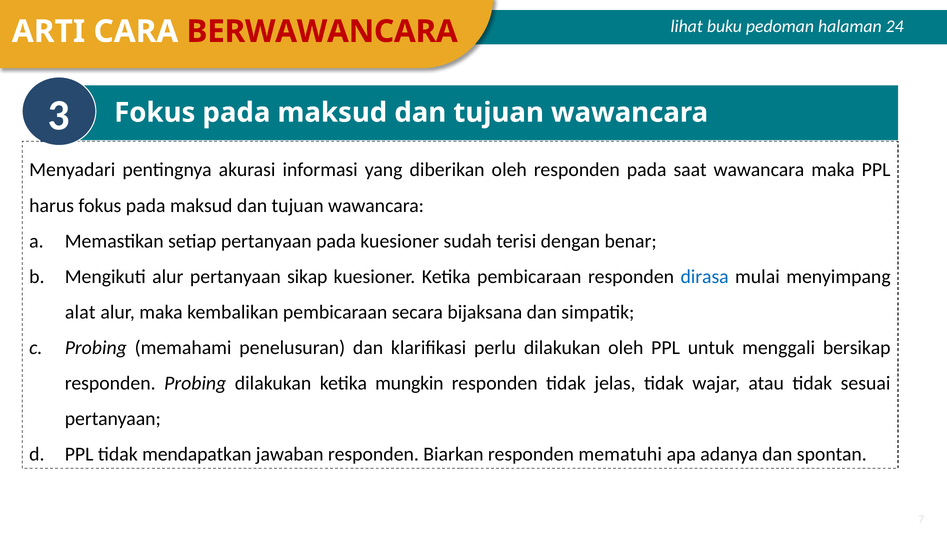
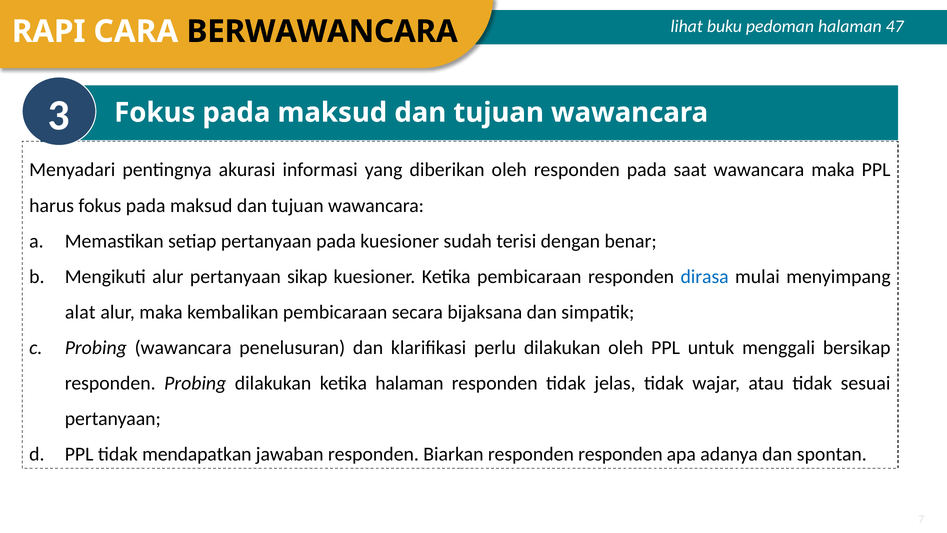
24: 24 -> 47
ARTI: ARTI -> RAPI
BERWAWANCARA colour: red -> black
memahami at (183, 347): memahami -> wawancara
ketika mungkin: mungkin -> halaman
responden mematuhi: mematuhi -> responden
